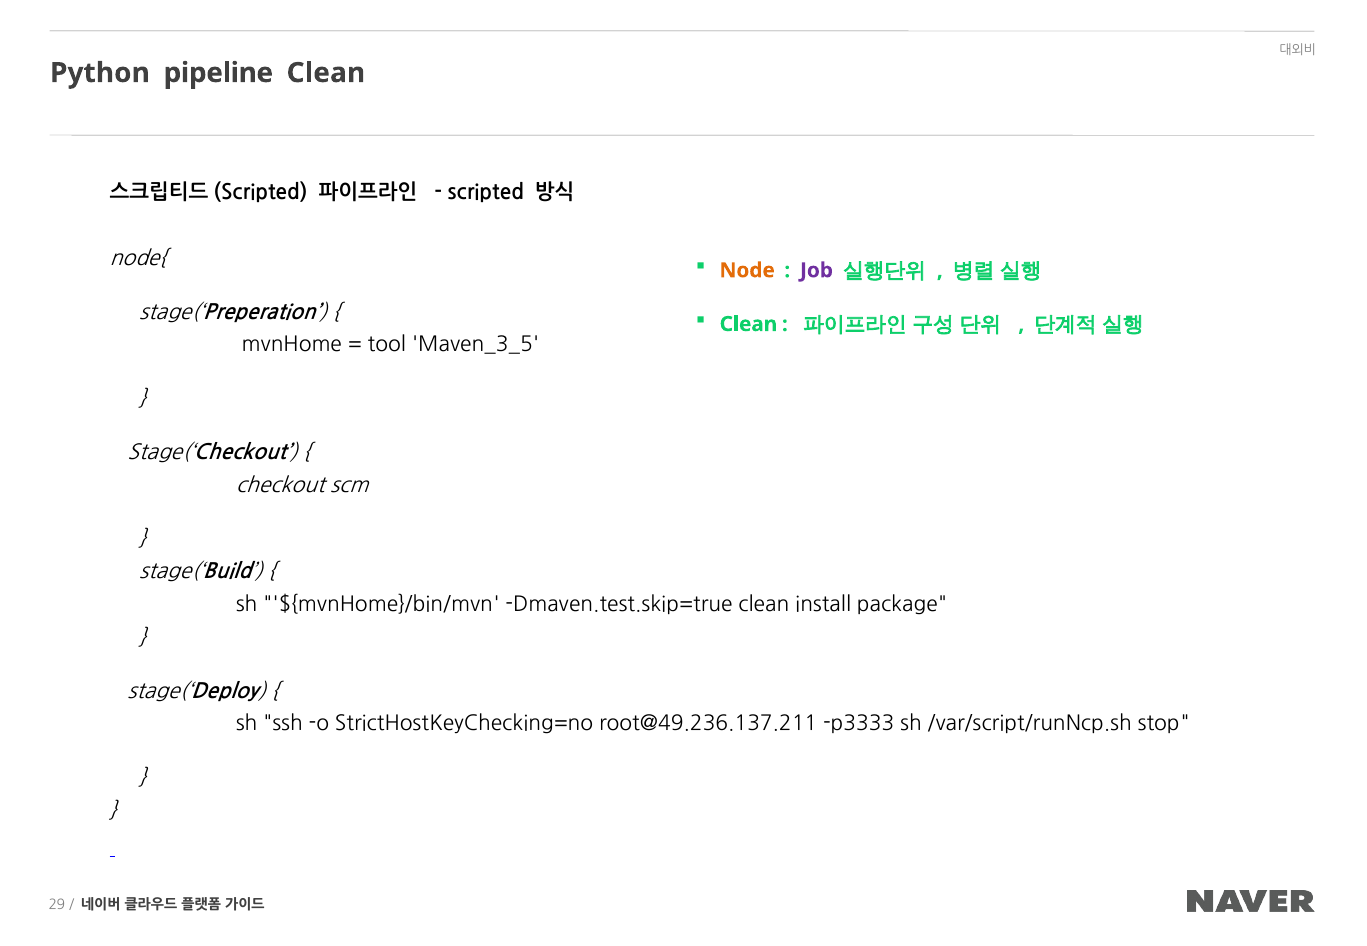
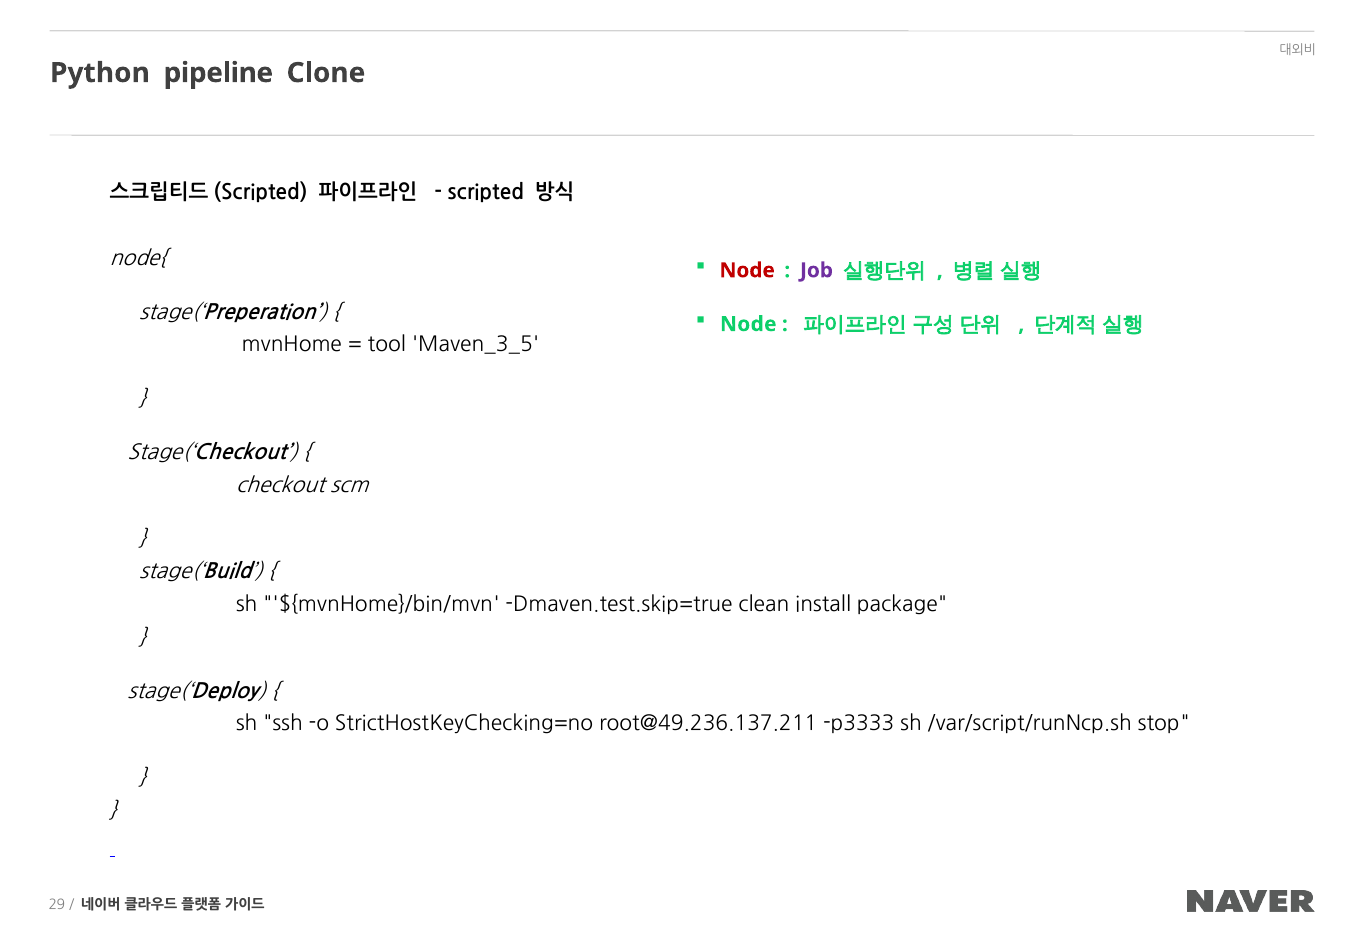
pipeline Clean: Clean -> Clone
Node at (747, 270) colour: orange -> red
Clean at (748, 324): Clean -> Node
